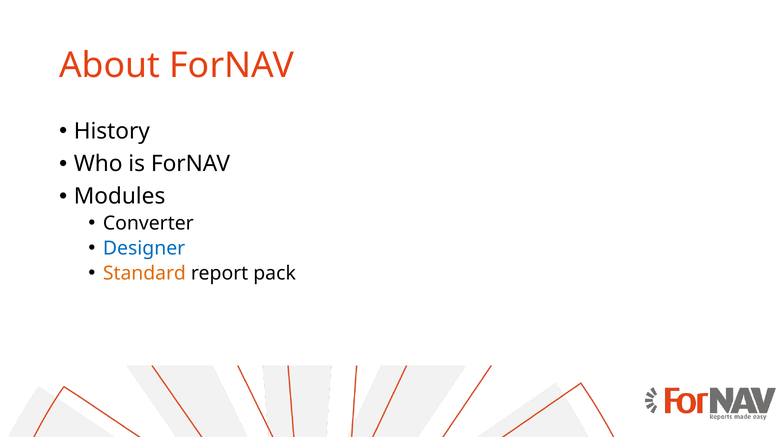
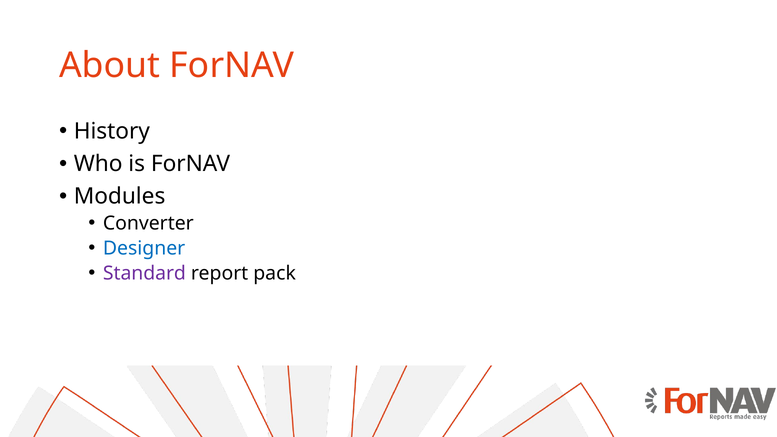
Standard colour: orange -> purple
